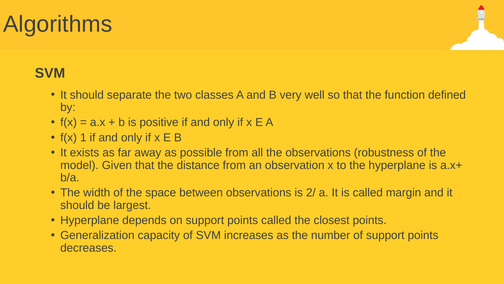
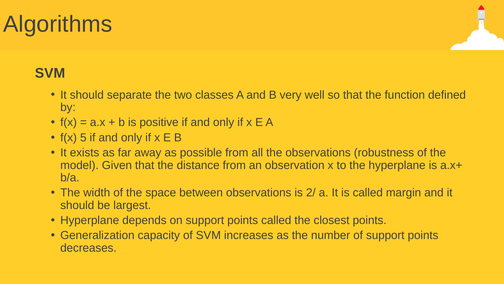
1: 1 -> 5
